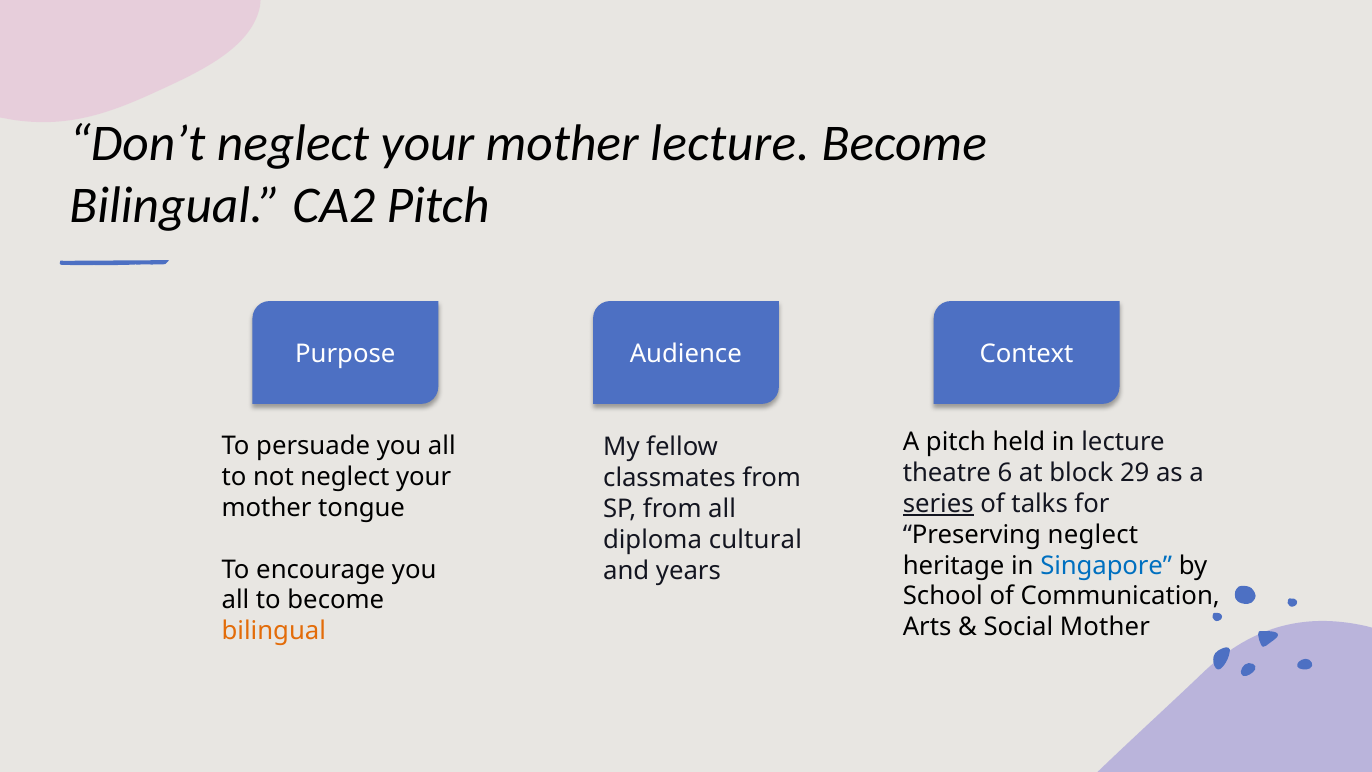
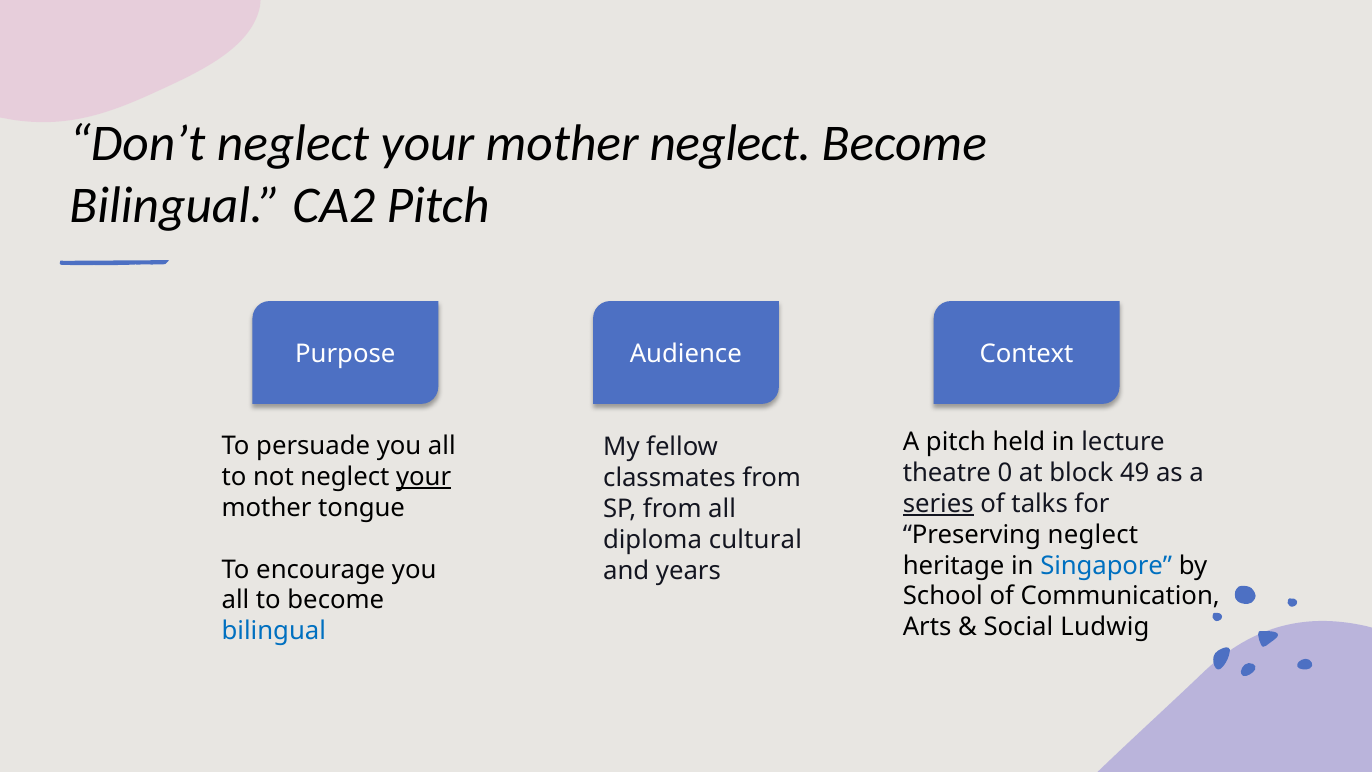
mother lecture: lecture -> neglect
6: 6 -> 0
29: 29 -> 49
your at (424, 477) underline: none -> present
Social Mother: Mother -> Ludwig
bilingual at (274, 631) colour: orange -> blue
